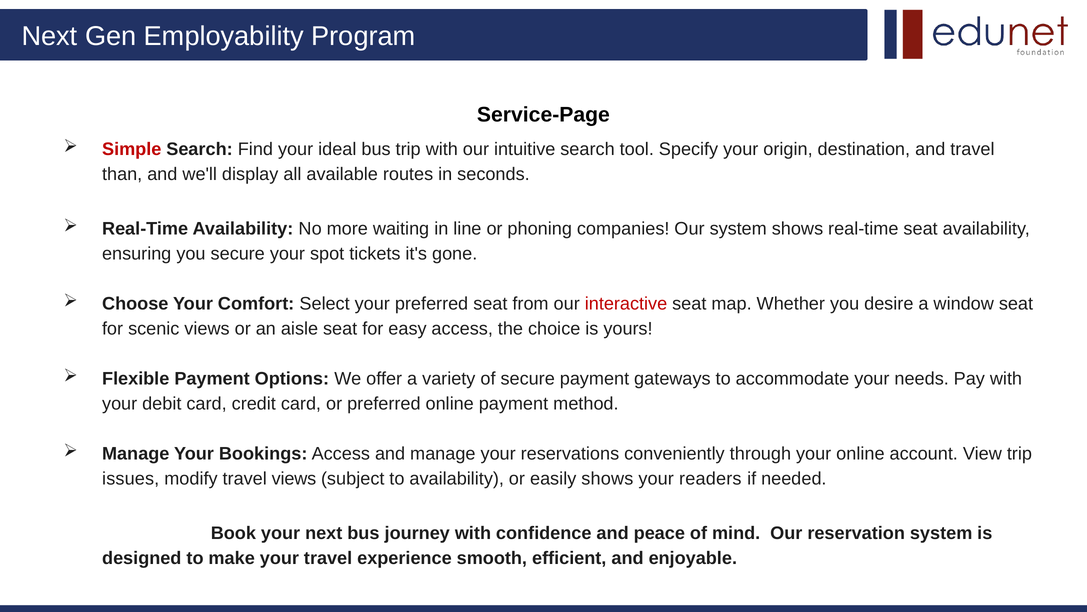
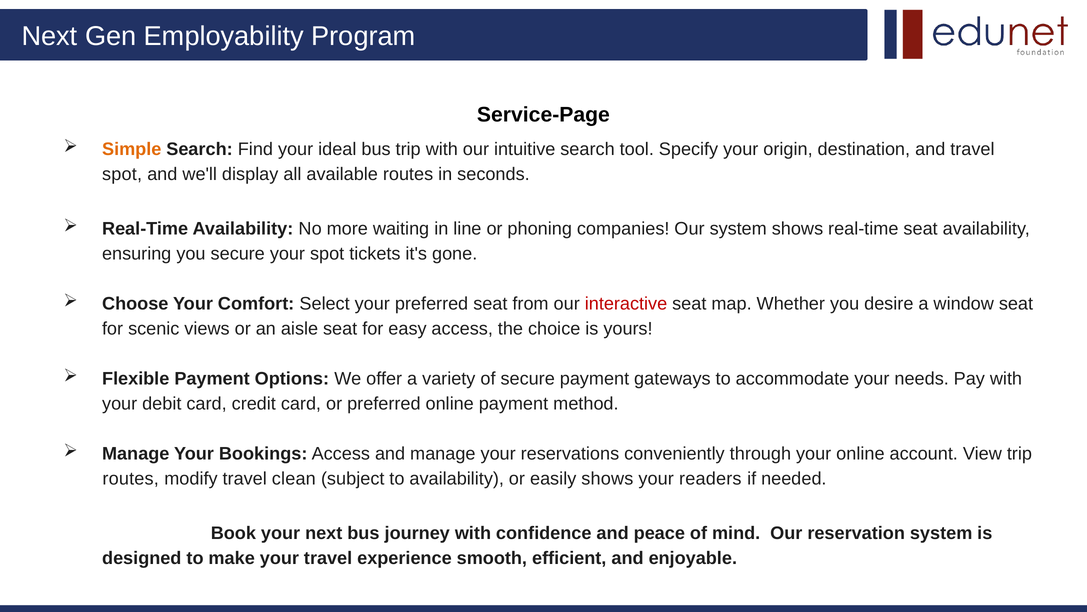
Simple colour: red -> orange
than at (122, 174): than -> spot
issues at (131, 479): issues -> routes
travel views: views -> clean
